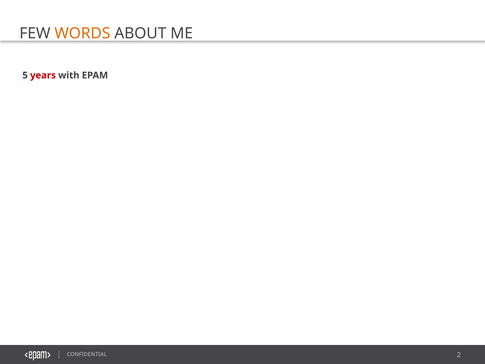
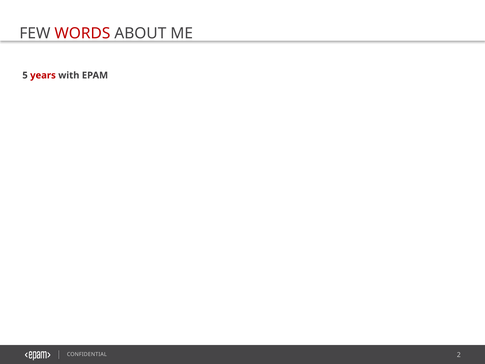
WORDS colour: orange -> red
